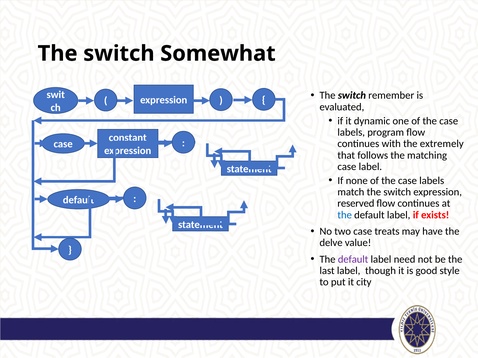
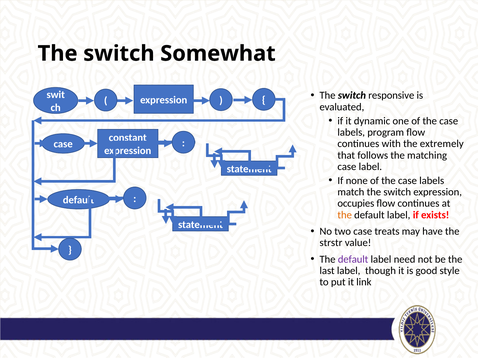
remember: remember -> responsive
reserved: reserved -> occupies
the at (345, 215) colour: blue -> orange
delve: delve -> strstr
city: city -> link
